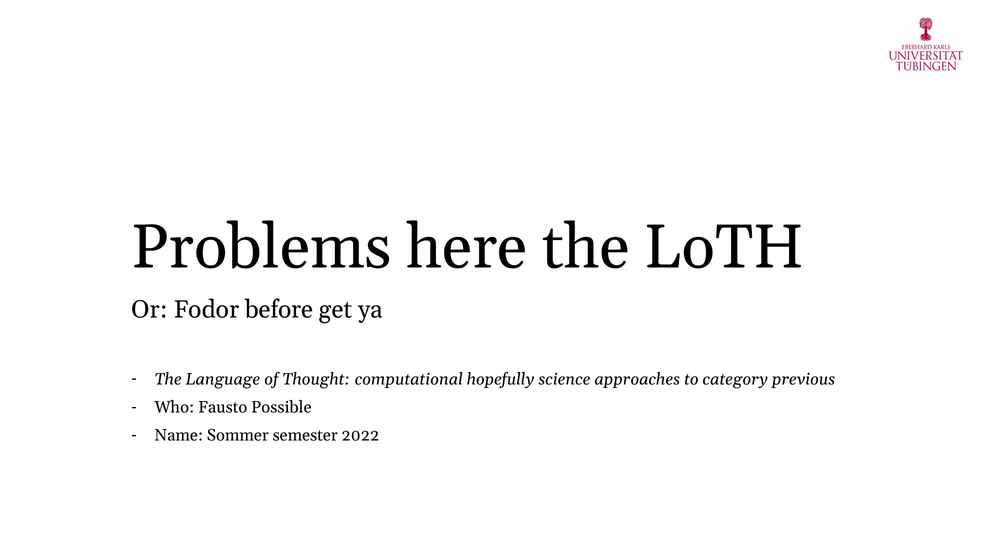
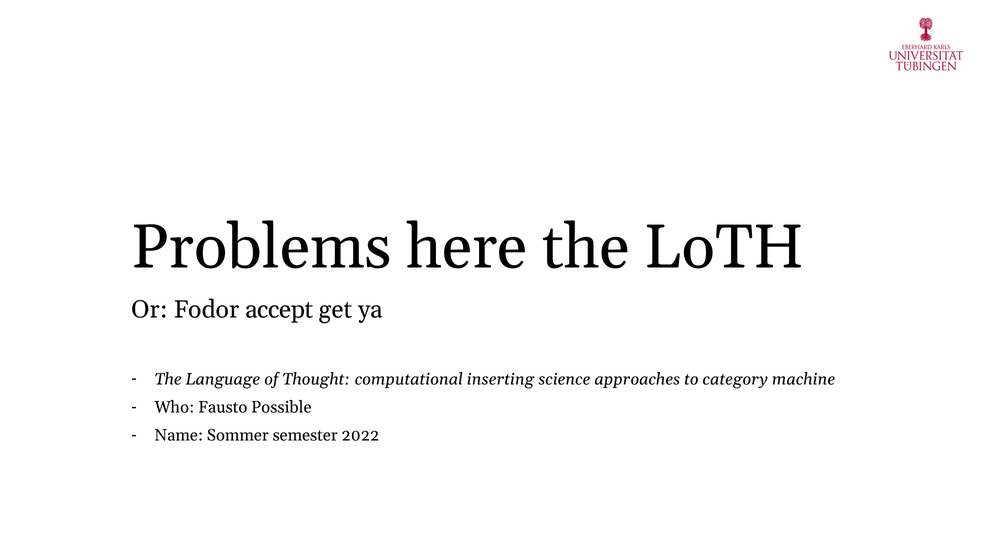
before: before -> accept
hopefully: hopefully -> inserting
previous: previous -> machine
